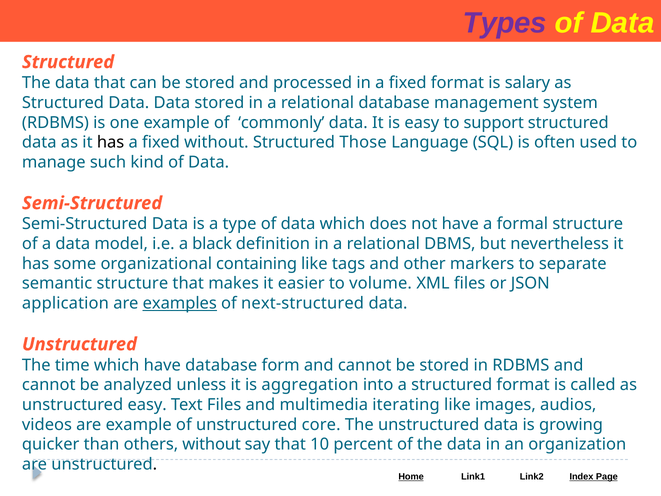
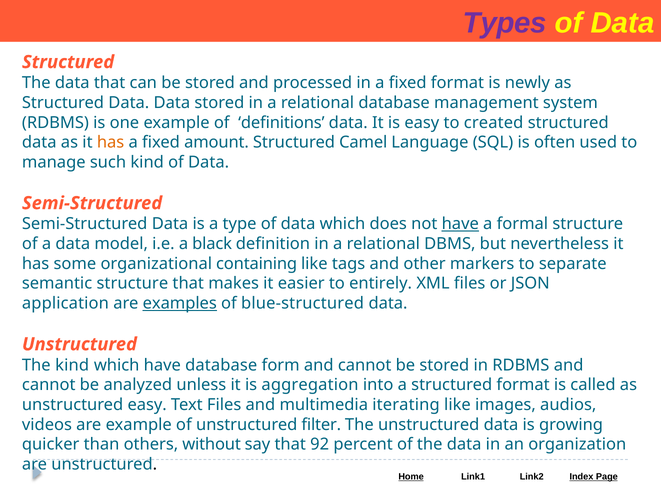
salary: salary -> newly
commonly: commonly -> definitions
support: support -> created
has at (111, 142) colour: black -> orange
fixed without: without -> amount
Those: Those -> Camel
have at (460, 224) underline: none -> present
volume: volume -> entirely
next-structured: next-structured -> blue-structured
The time: time -> kind
core: core -> filter
10: 10 -> 92
